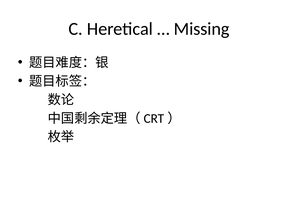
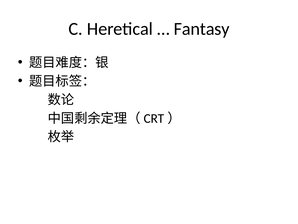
Missing: Missing -> Fantasy
